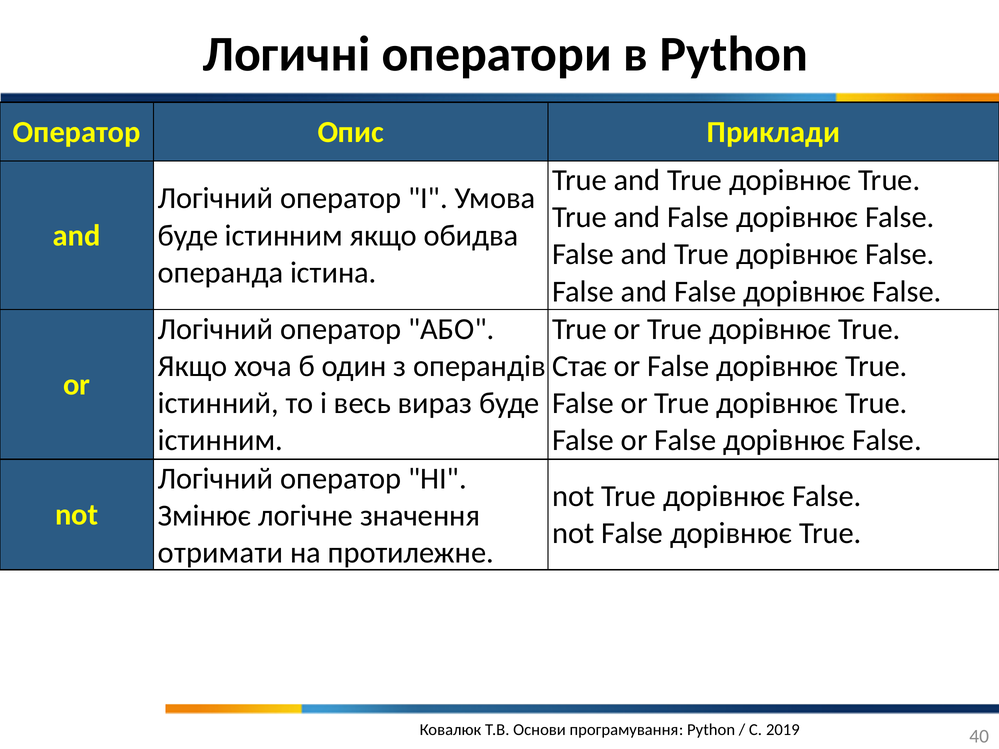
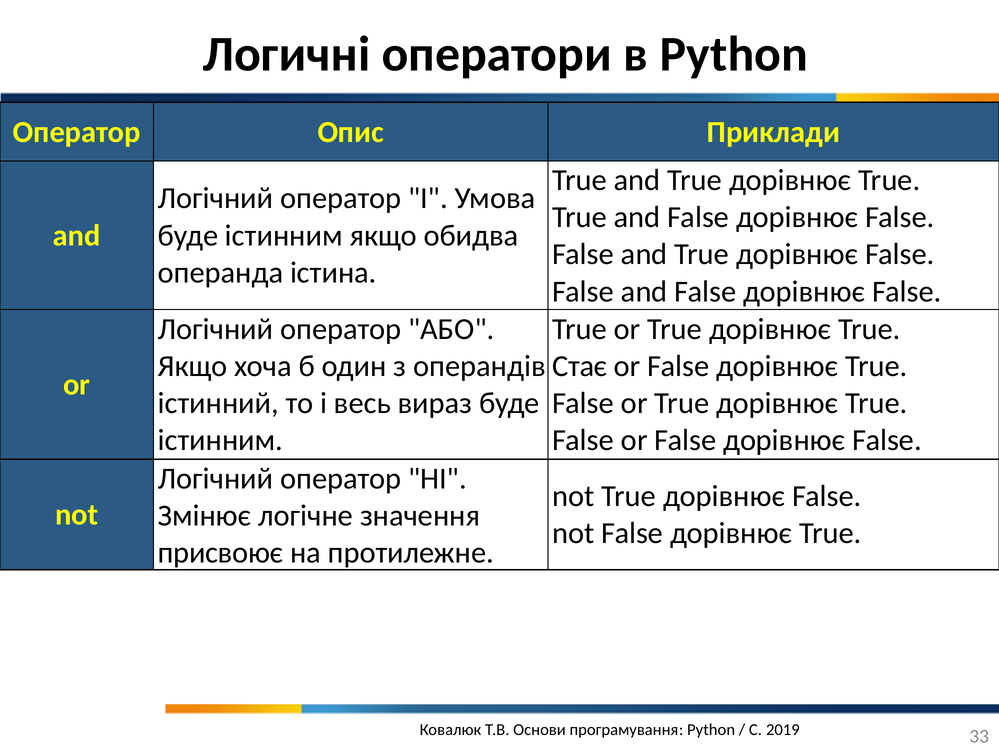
отримати: отримати -> присвоює
40: 40 -> 33
